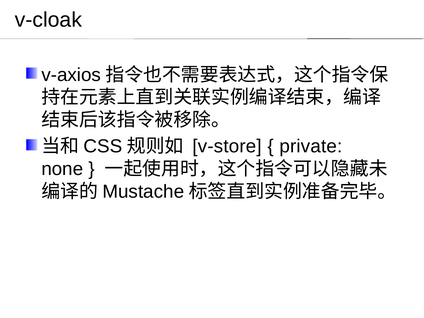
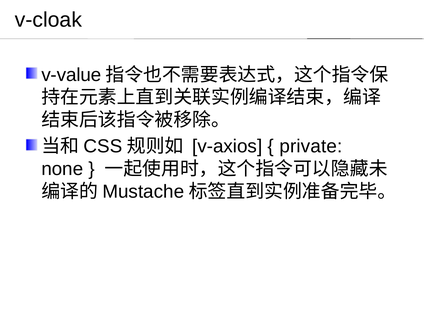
v-axios: v-axios -> v-value
v-store: v-store -> v-axios
